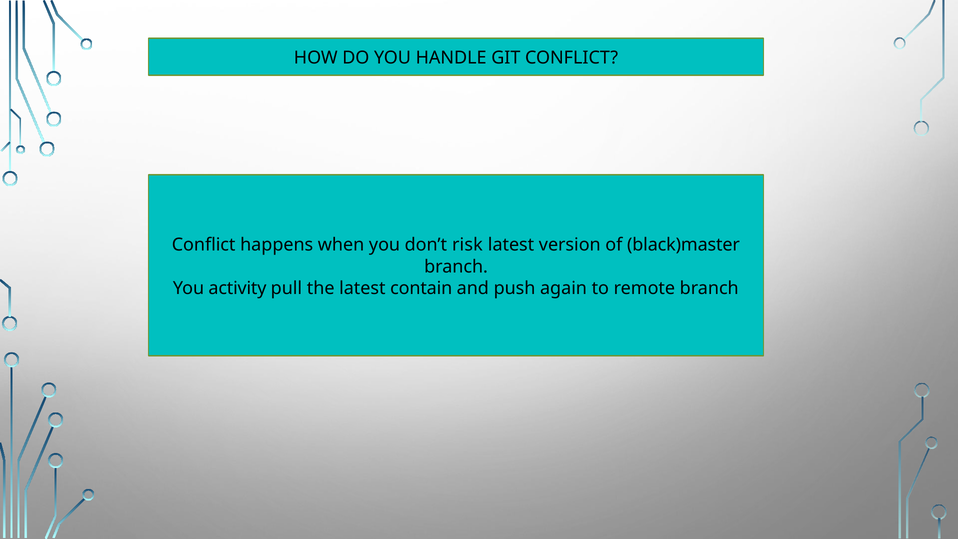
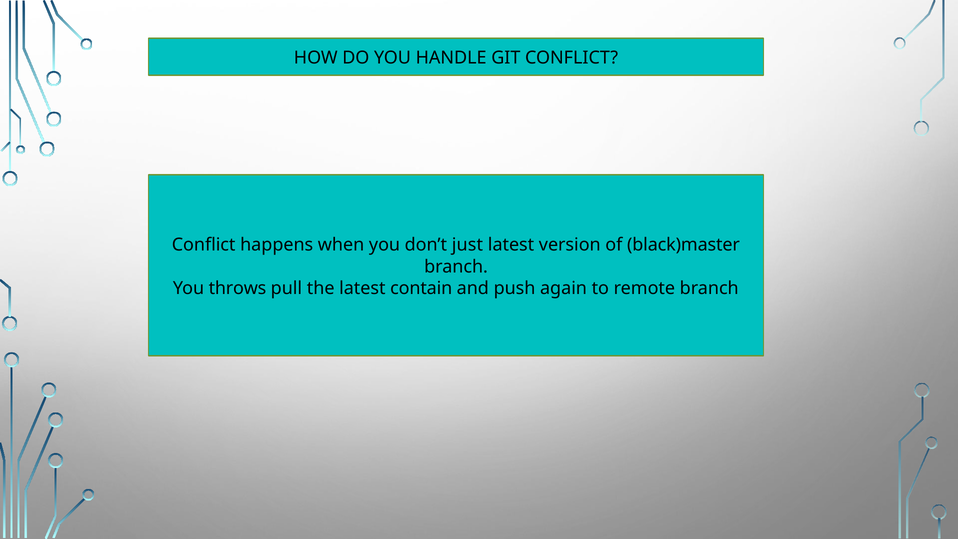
risk: risk -> just
activity: activity -> throws
